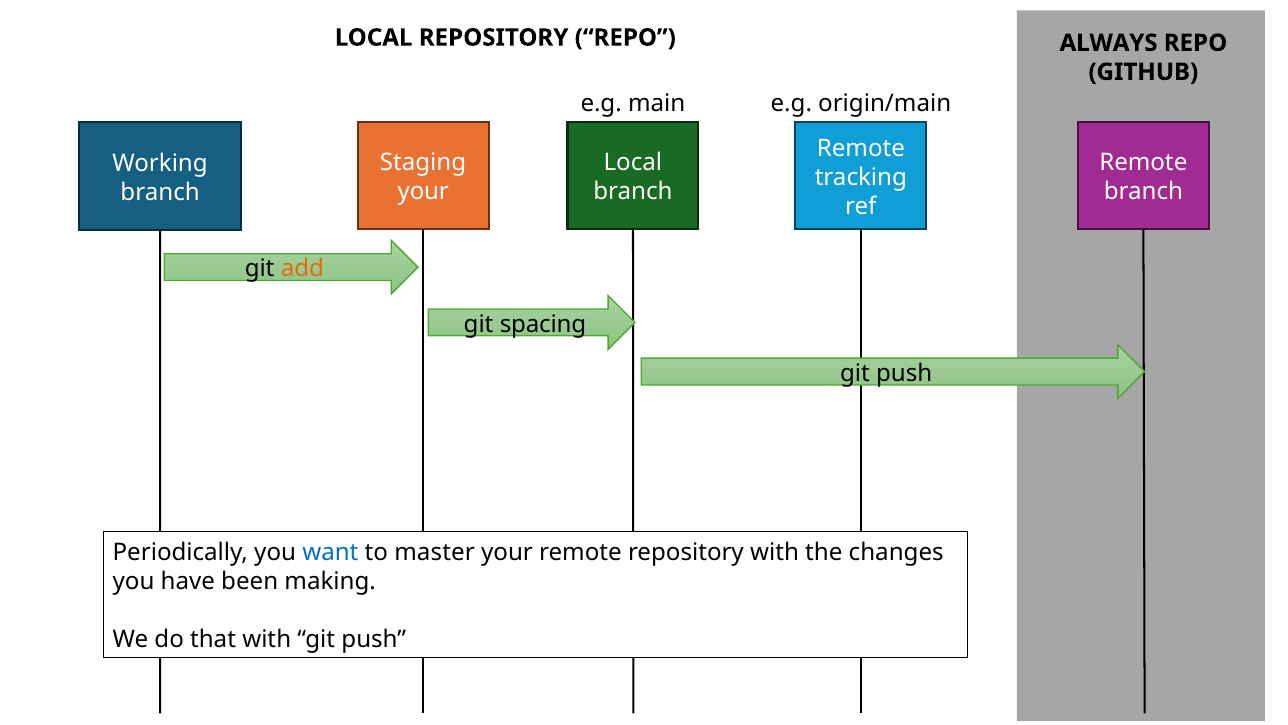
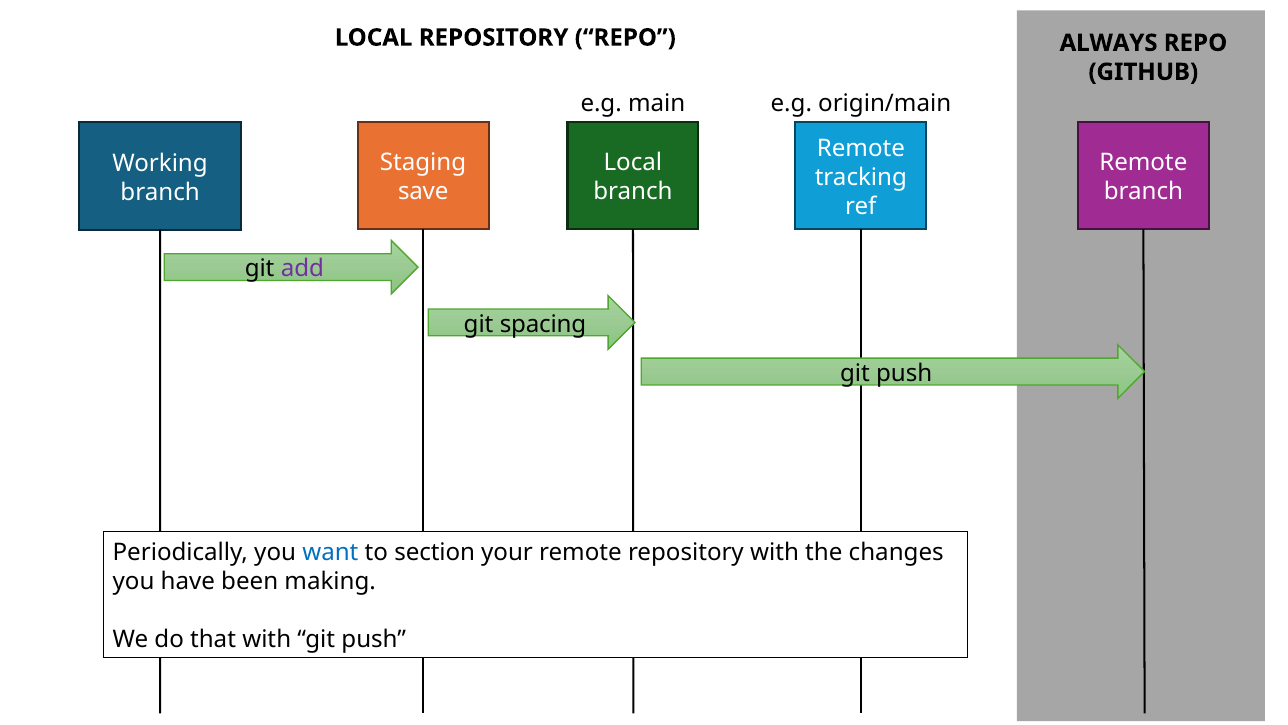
your at (423, 192): your -> save
add colour: orange -> purple
master: master -> section
